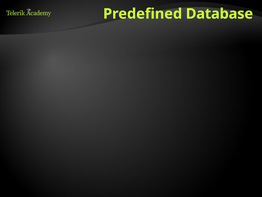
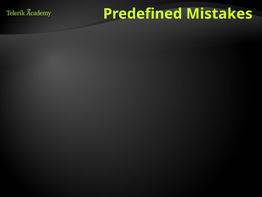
Database: Database -> Mistakes
